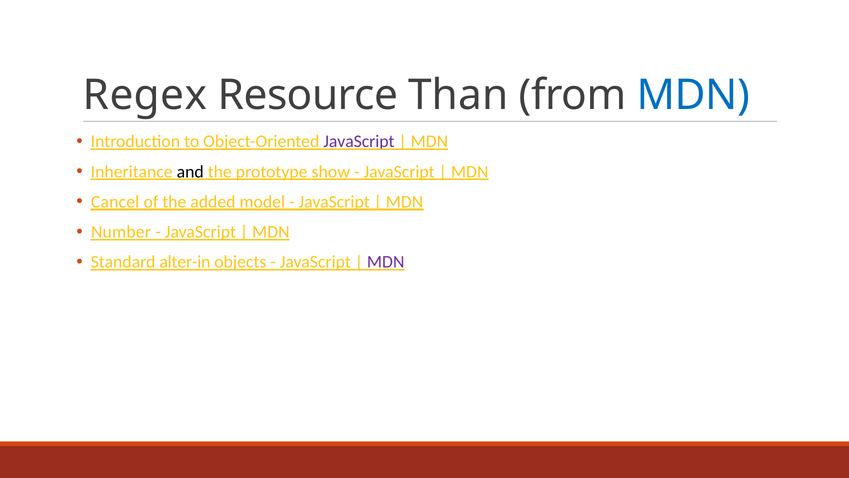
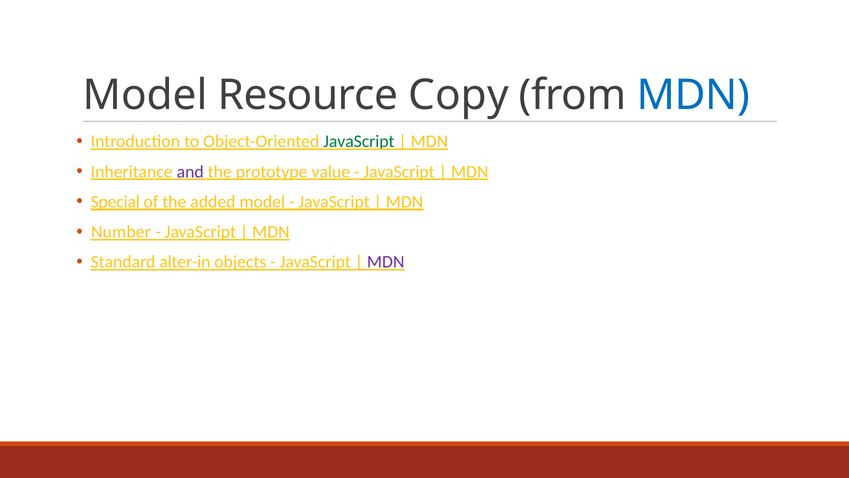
Regex at (145, 95): Regex -> Model
Than: Than -> Copy
JavaScript at (359, 141) colour: purple -> green
and colour: black -> purple
show: show -> value
Cancel: Cancel -> Special
